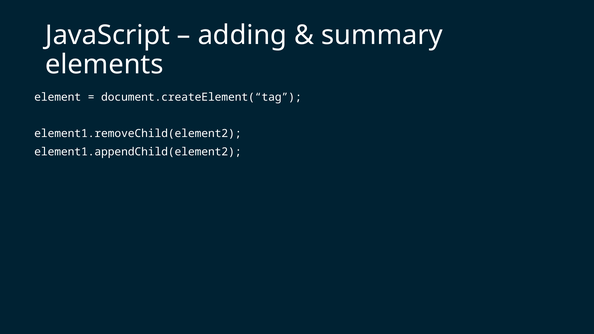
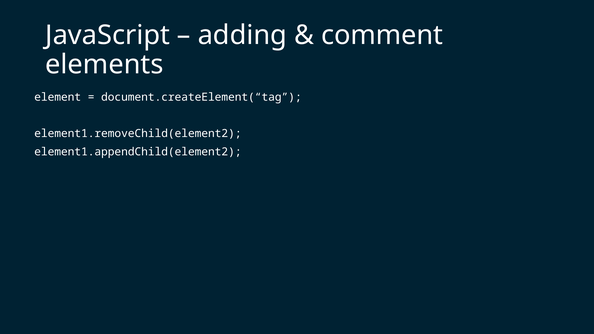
summary: summary -> comment
